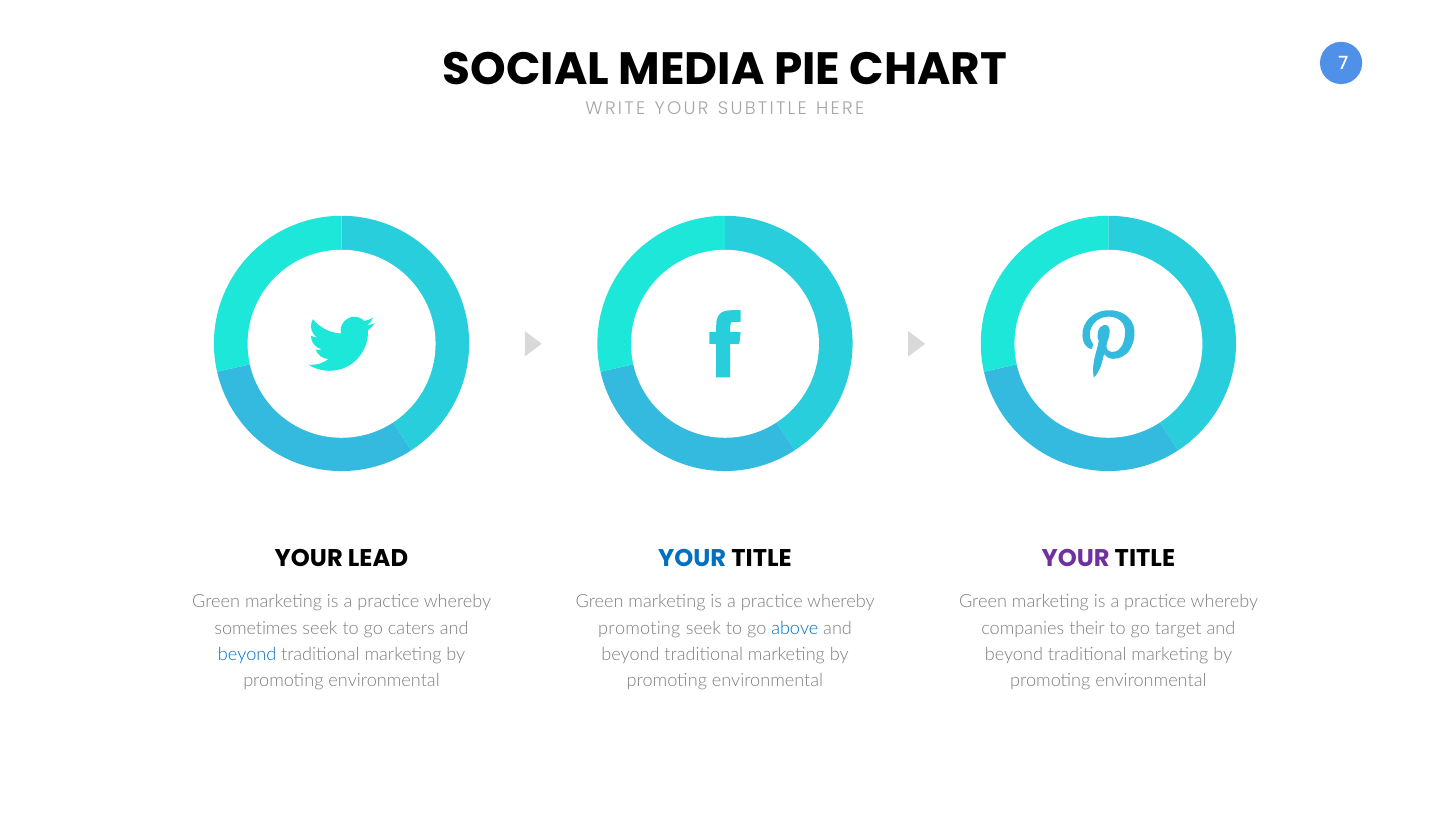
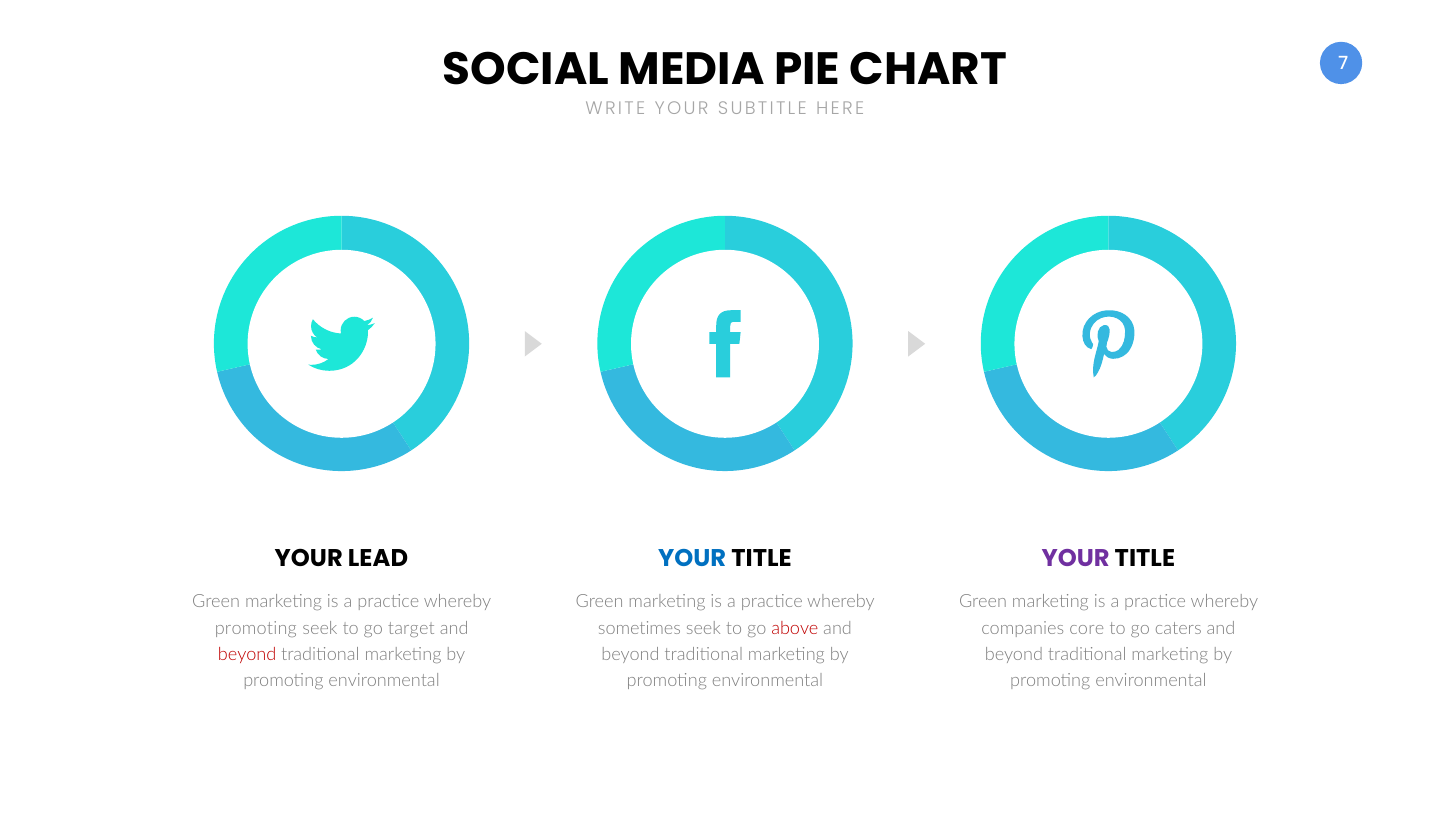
sometimes at (256, 628): sometimes -> promoting
caters: caters -> target
promoting at (639, 628): promoting -> sometimes
above colour: blue -> red
their: their -> core
target: target -> caters
beyond at (247, 654) colour: blue -> red
